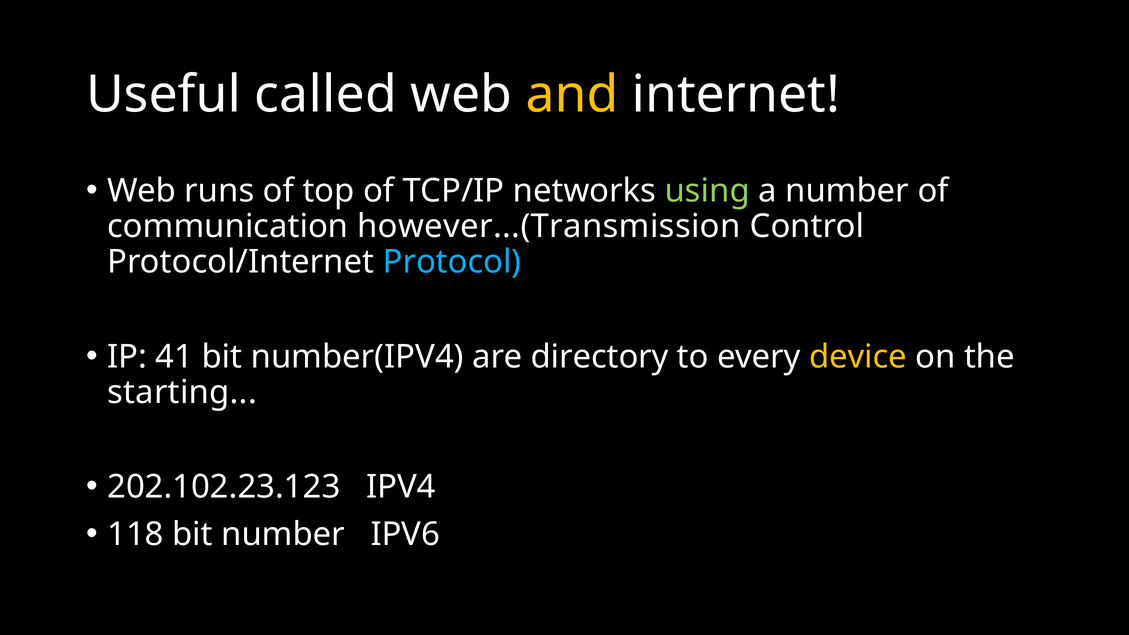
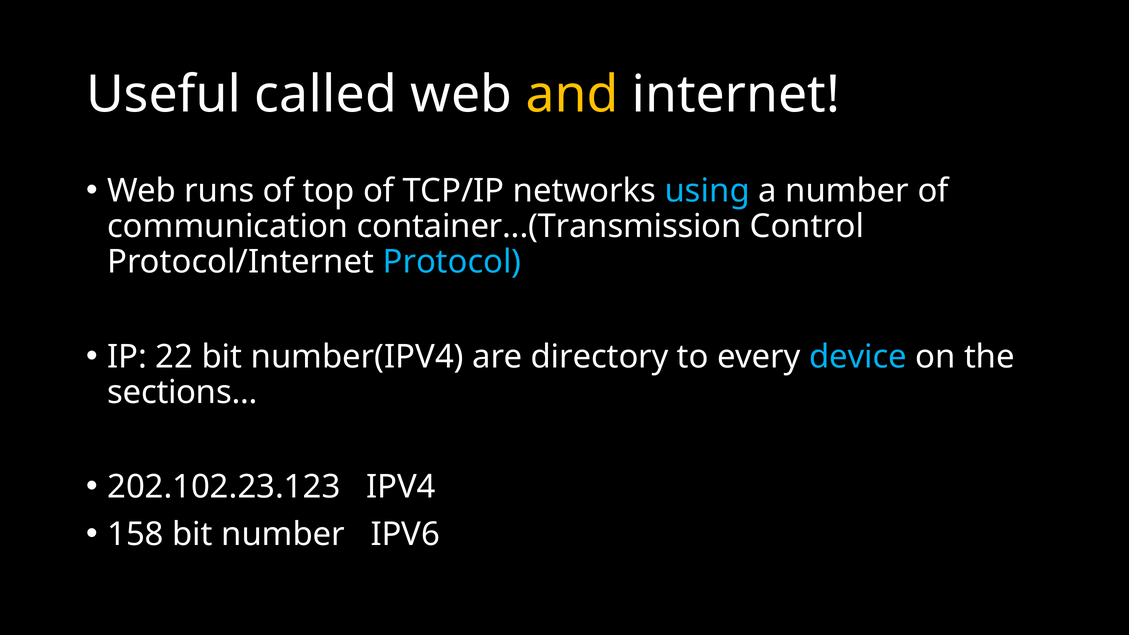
using colour: light green -> light blue
however...(Transmission: however...(Transmission -> container...(Transmission
41: 41 -> 22
device colour: yellow -> light blue
starting: starting -> sections
118: 118 -> 158
